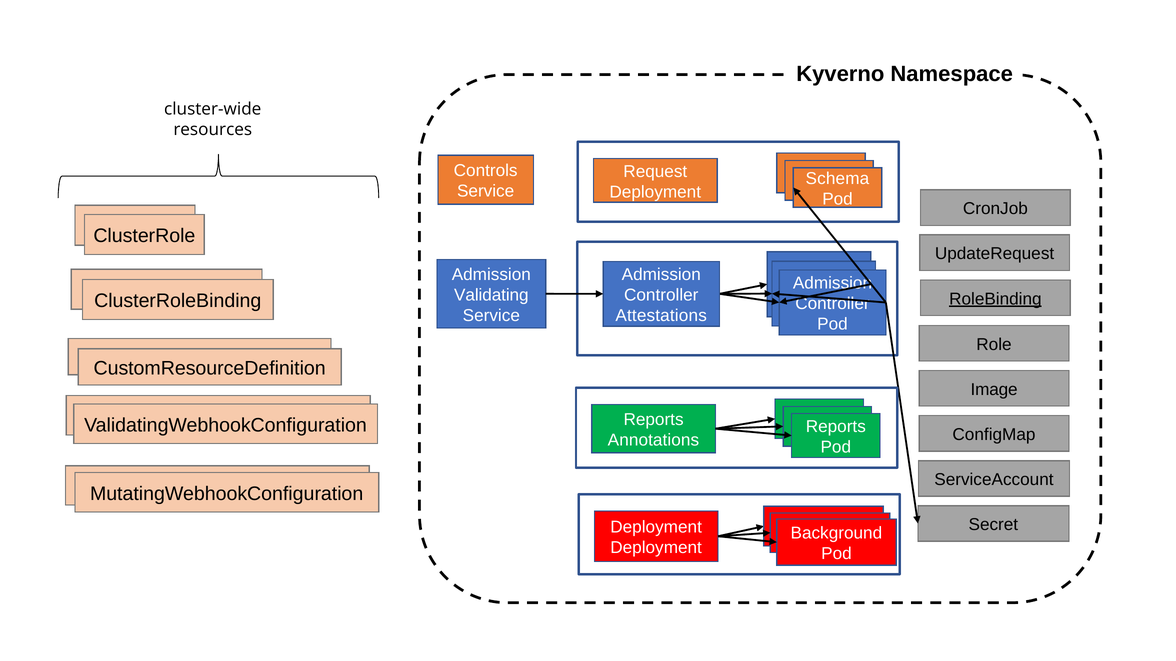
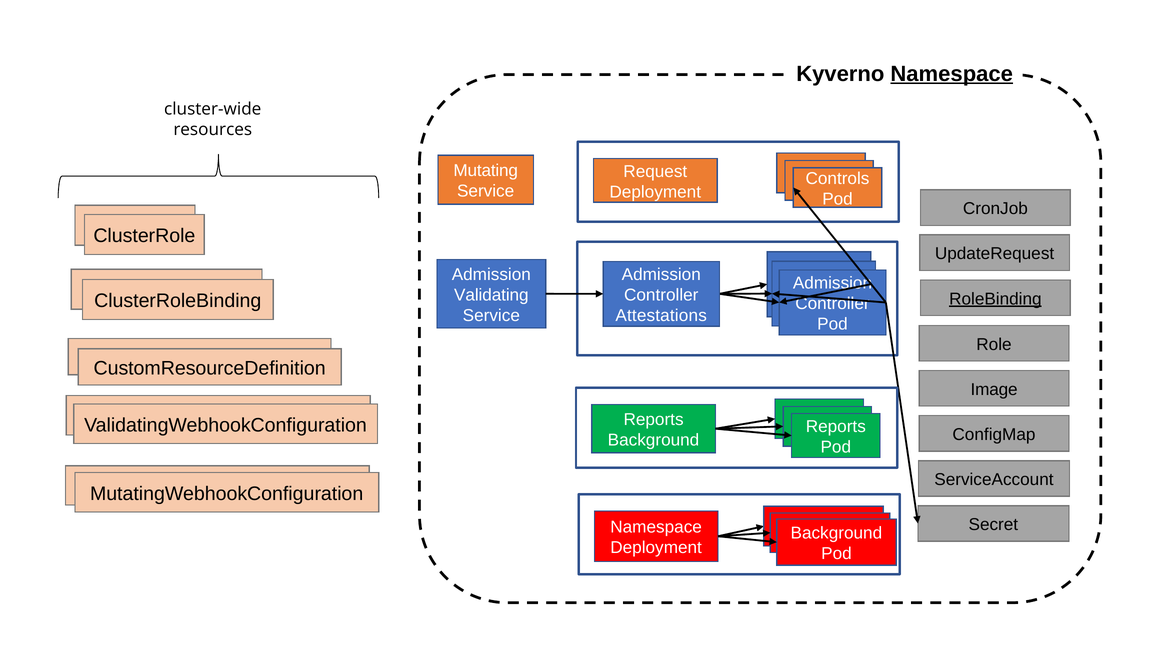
Namespace at (952, 74) underline: none -> present
Controls: Controls -> Mutating
Schema: Schema -> Controls
Annotations at (653, 441): Annotations -> Background
Deployment at (656, 528): Deployment -> Namespace
